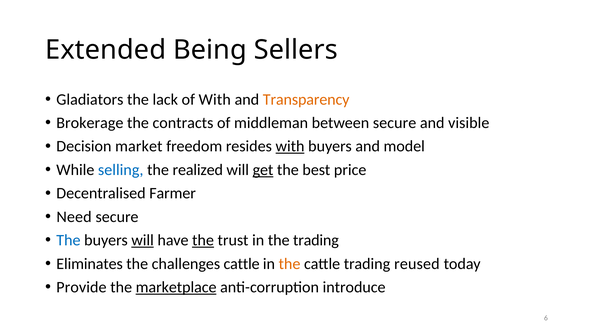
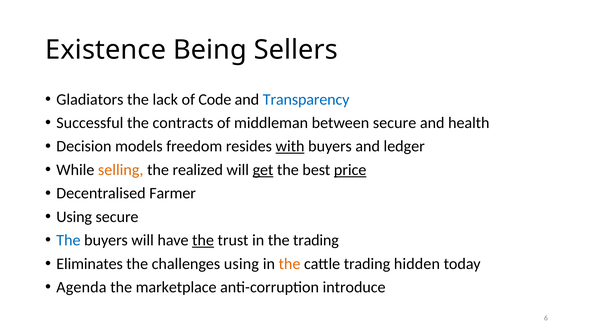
Extended: Extended -> Existence
of With: With -> Code
Transparency colour: orange -> blue
Brokerage: Brokerage -> Successful
visible: visible -> health
market: market -> models
model: model -> ledger
selling colour: blue -> orange
price underline: none -> present
Need at (74, 217): Need -> Using
will at (143, 241) underline: present -> none
challenges cattle: cattle -> using
reused: reused -> hidden
Provide: Provide -> Agenda
marketplace underline: present -> none
